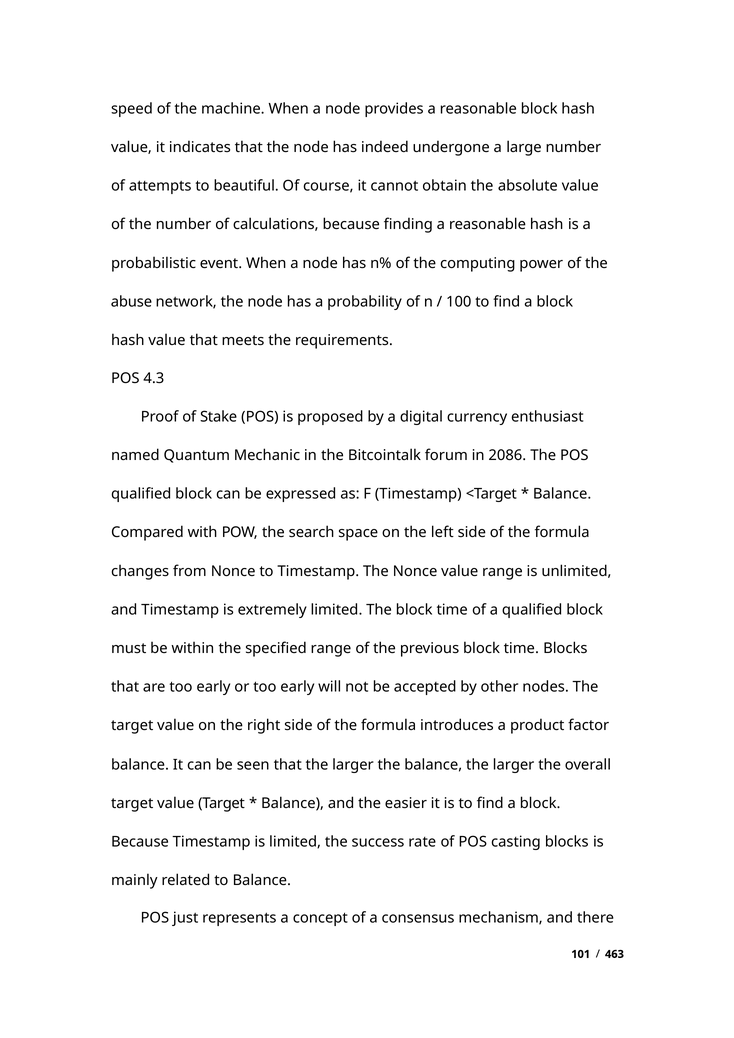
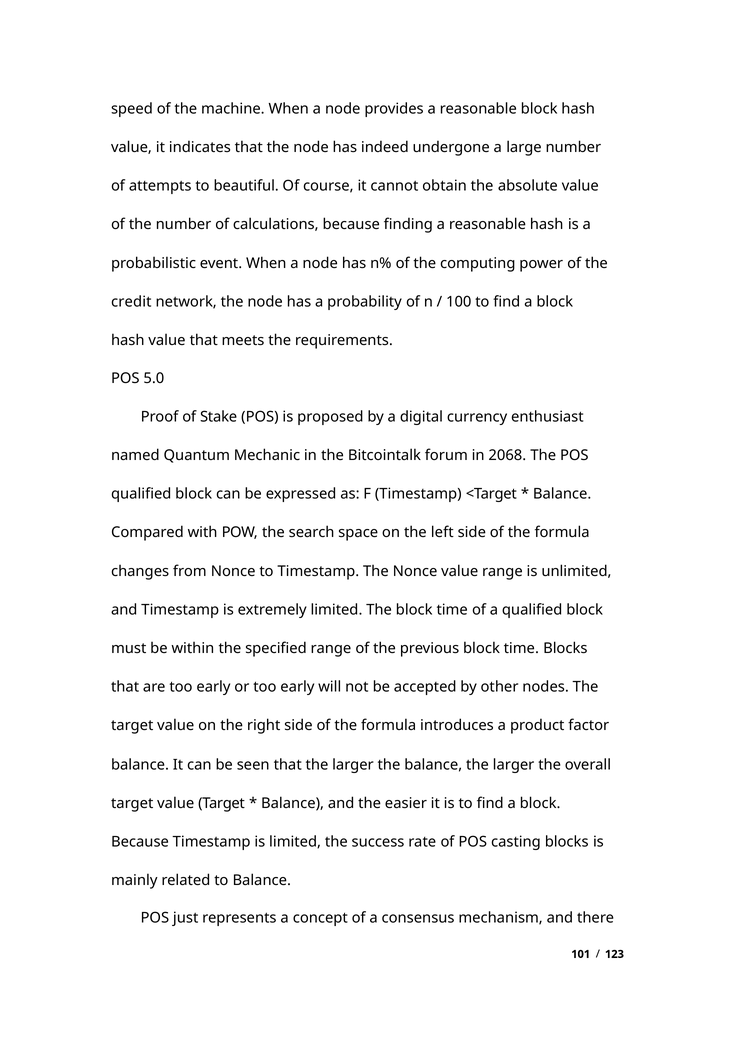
abuse: abuse -> credit
4.3: 4.3 -> 5.0
2086: 2086 -> 2068
463: 463 -> 123
